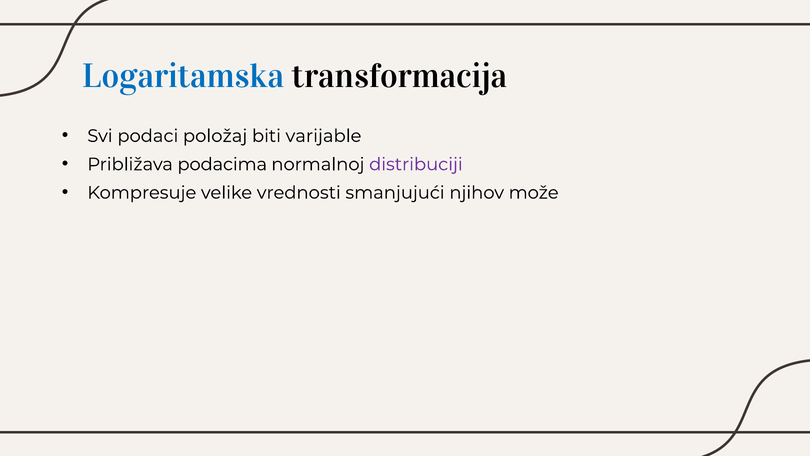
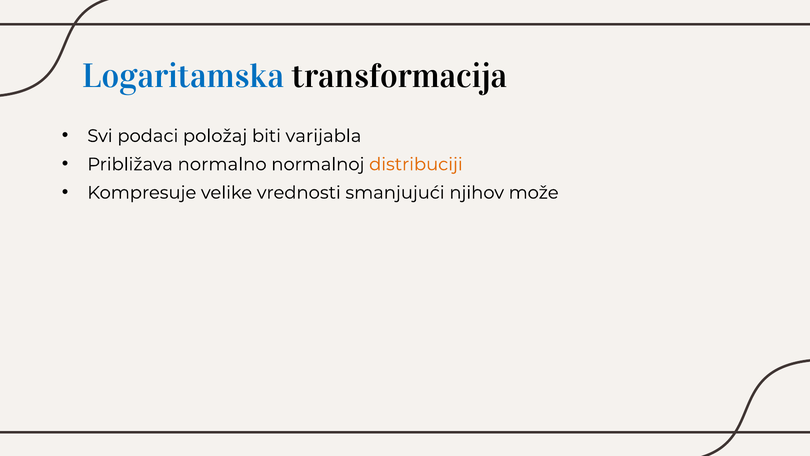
varijable: varijable -> varijabla
podacima: podacima -> normalno
distribuciji colour: purple -> orange
